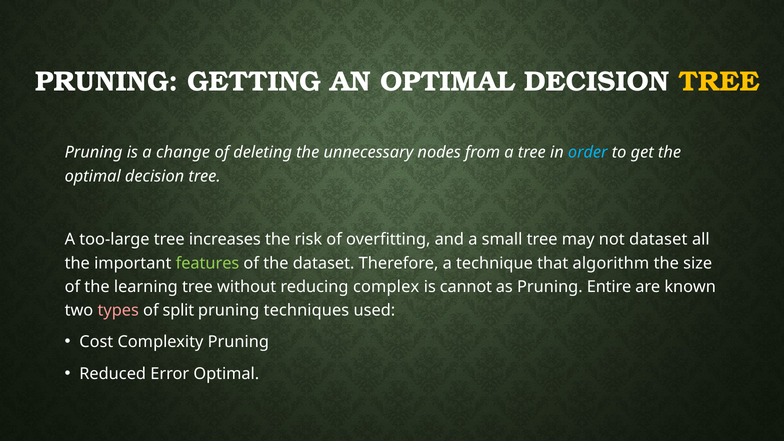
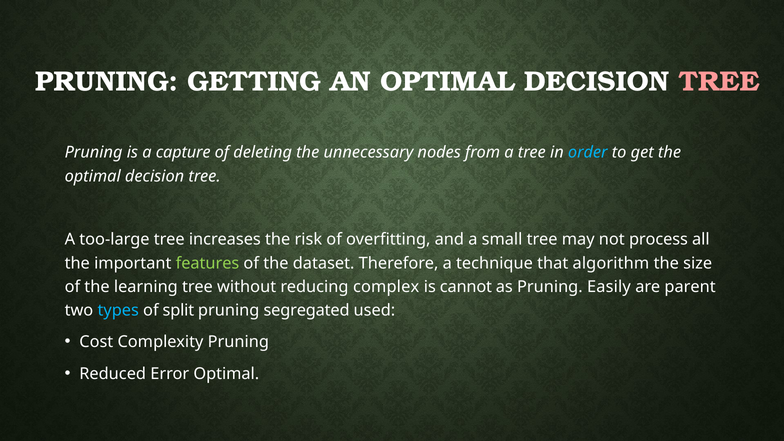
TREE at (719, 82) colour: yellow -> pink
change: change -> capture
not dataset: dataset -> process
Entire: Entire -> Easily
known: known -> parent
types colour: pink -> light blue
techniques: techniques -> segregated
